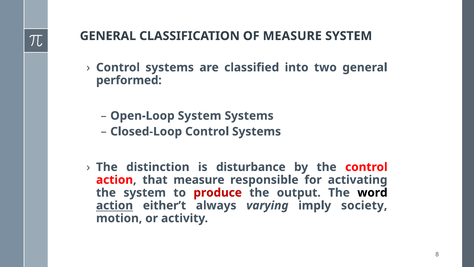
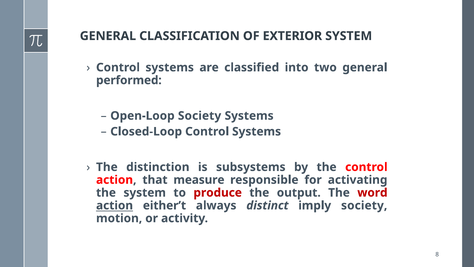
OF MEASURE: MEASURE -> EXTERIOR
Open-Loop System: System -> Society
disturbance: disturbance -> subsystems
word colour: black -> red
varying: varying -> distinct
